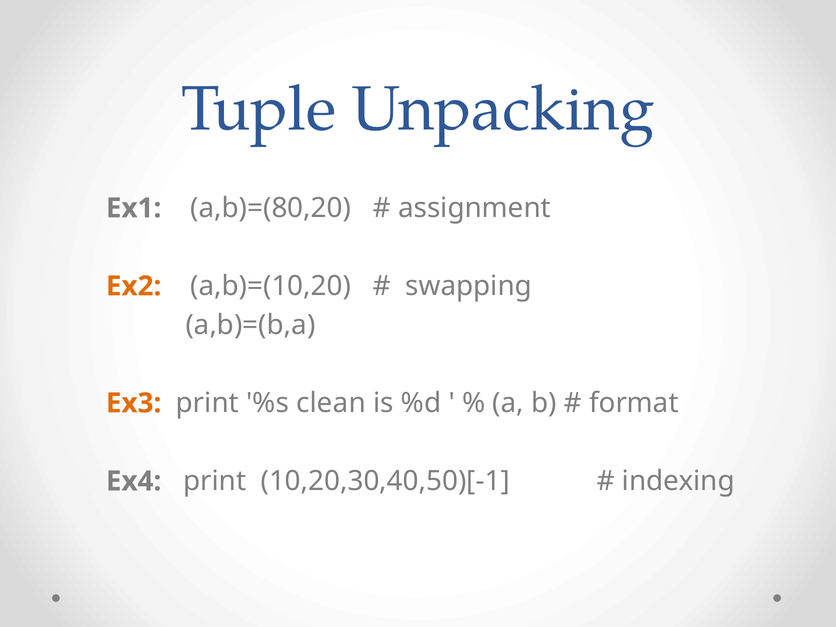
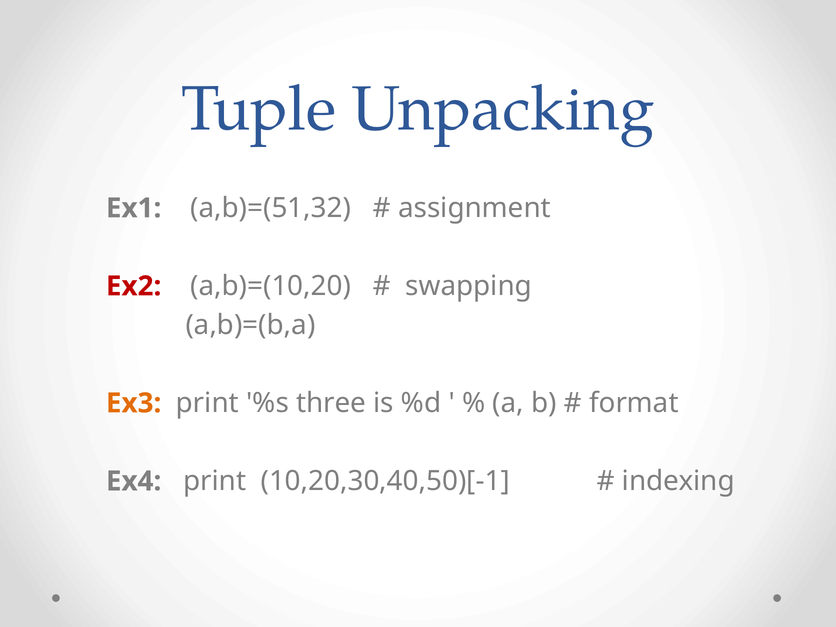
a,b)=(80,20: a,b)=(80,20 -> a,b)=(51,32
Ex2 colour: orange -> red
clean: clean -> three
